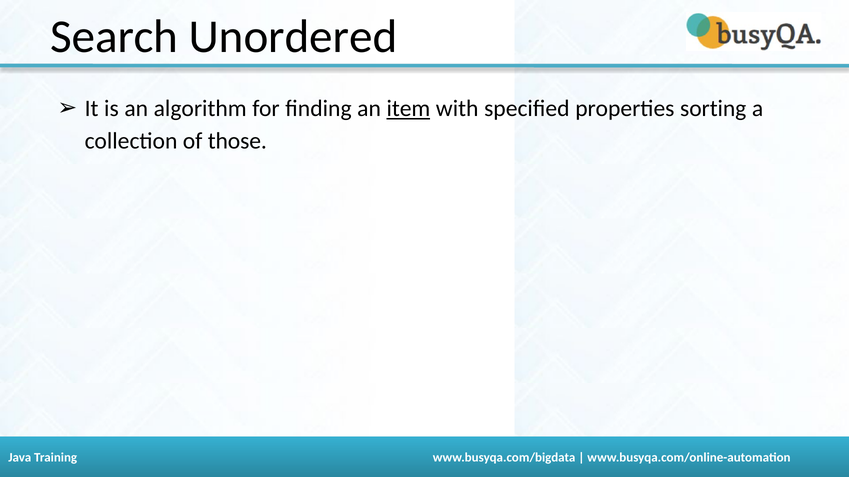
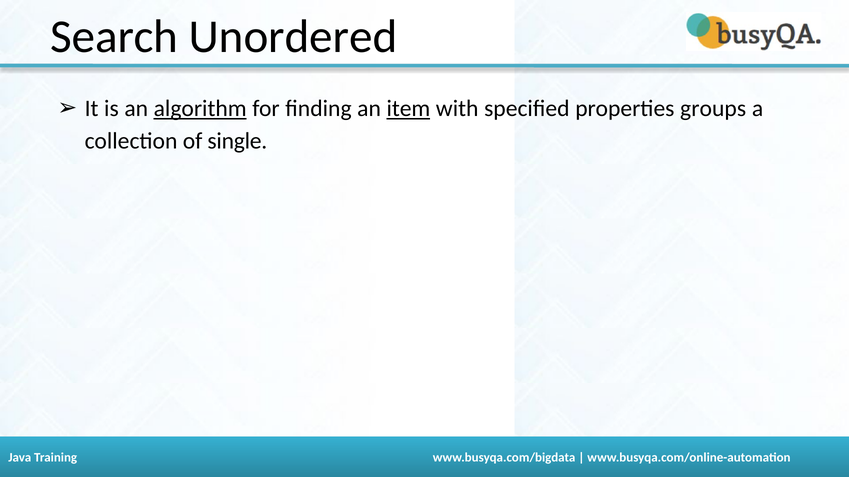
algorithm underline: none -> present
sorting: sorting -> groups
those: those -> single
